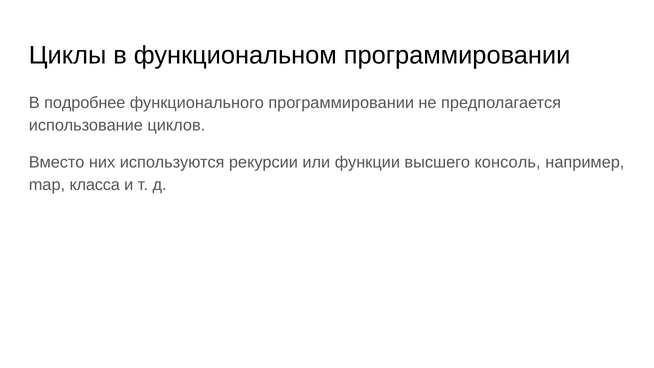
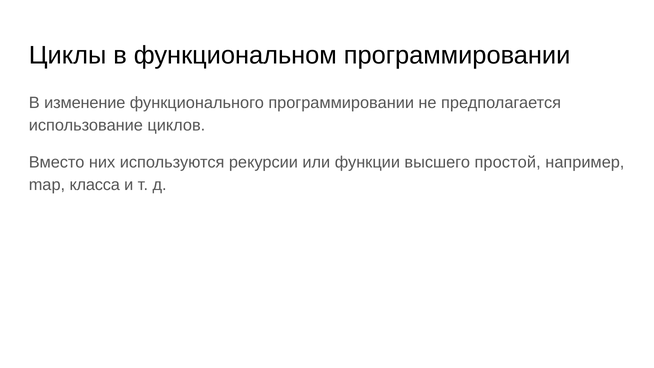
подробнее: подробнее -> изменение
консоль: консоль -> простой
